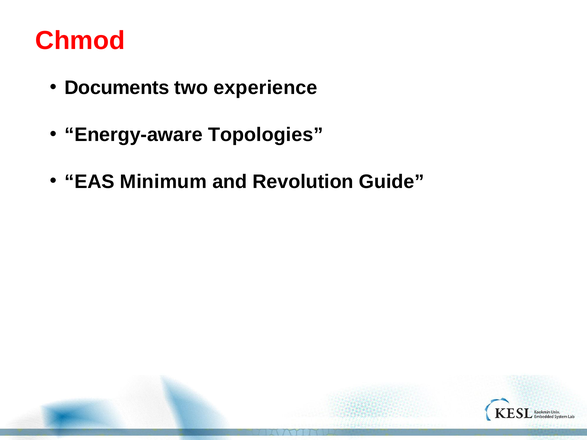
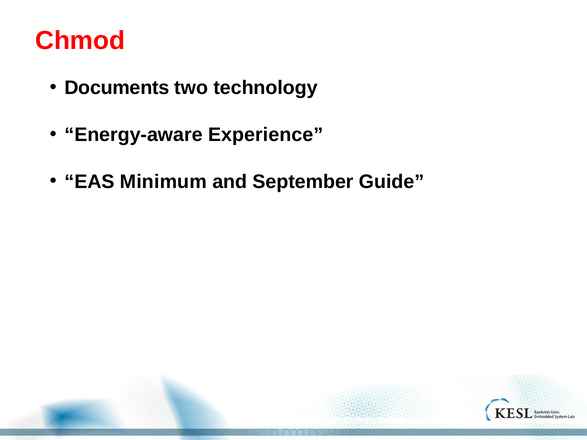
experience: experience -> technology
Topologies: Topologies -> Experience
Revolution: Revolution -> September
